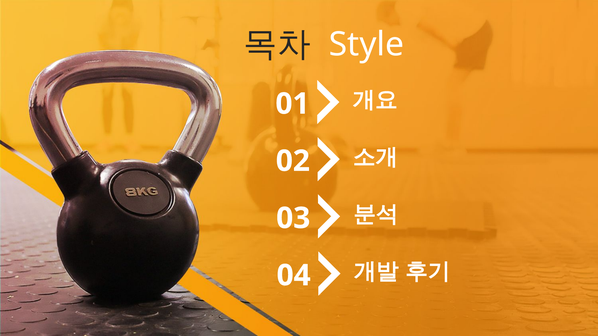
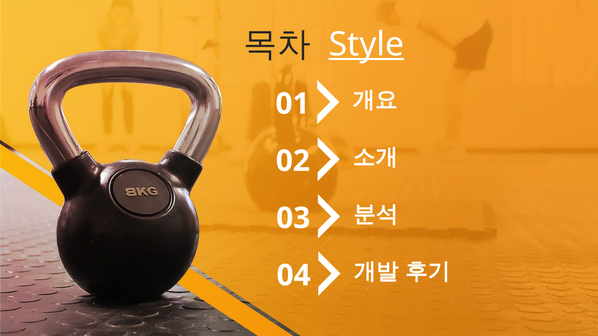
Style underline: none -> present
